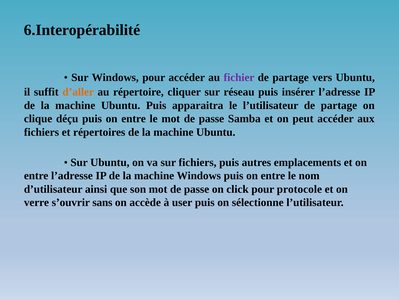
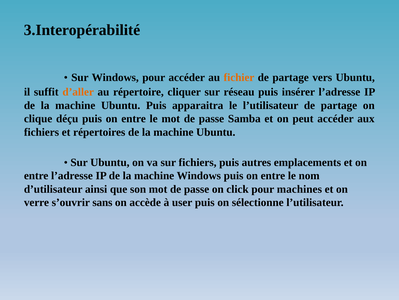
6.Interopérabilité: 6.Interopérabilité -> 3.Interopérabilité
fichier colour: purple -> orange
protocole: protocole -> machines
